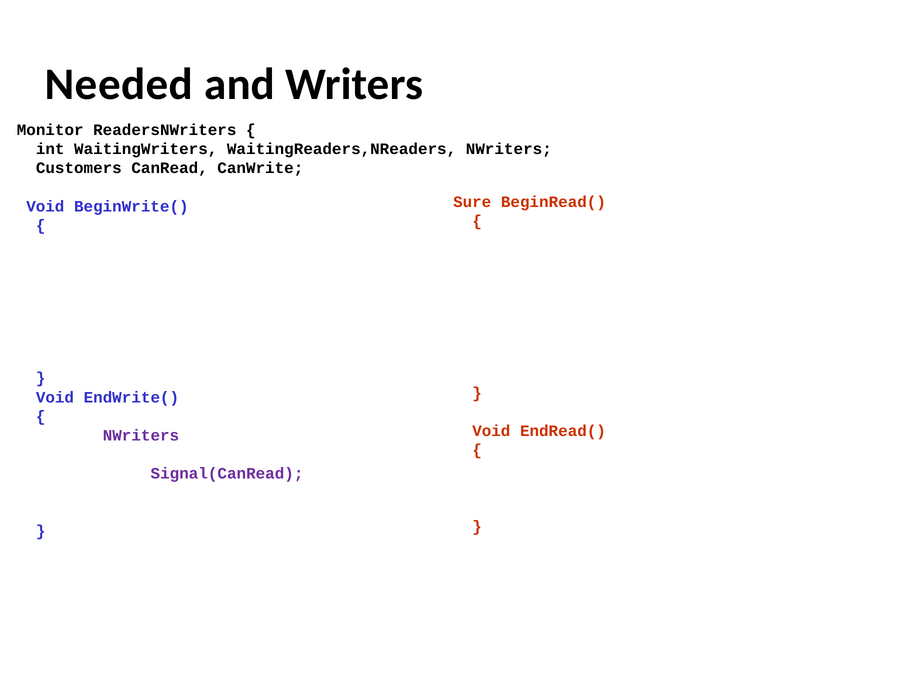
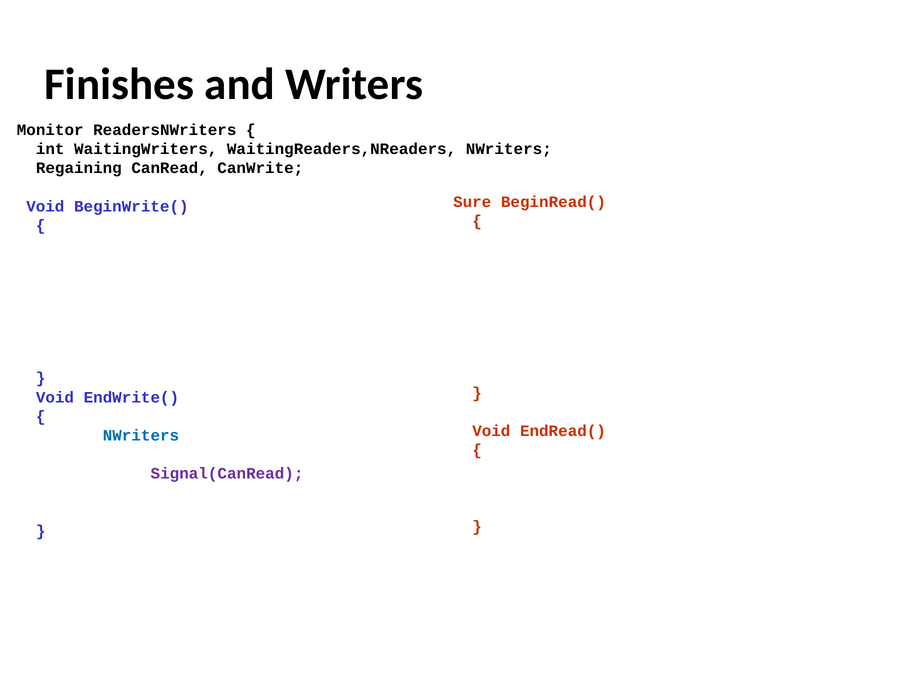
Needed: Needed -> Finishes
Customers: Customers -> Regaining
NWriters at (141, 436) colour: purple -> blue
